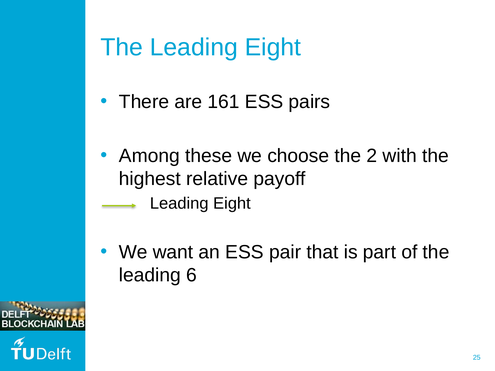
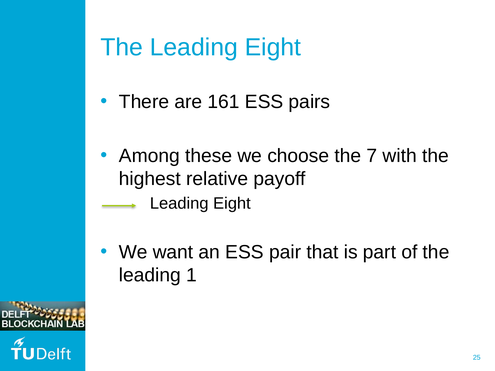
2: 2 -> 7
6: 6 -> 1
